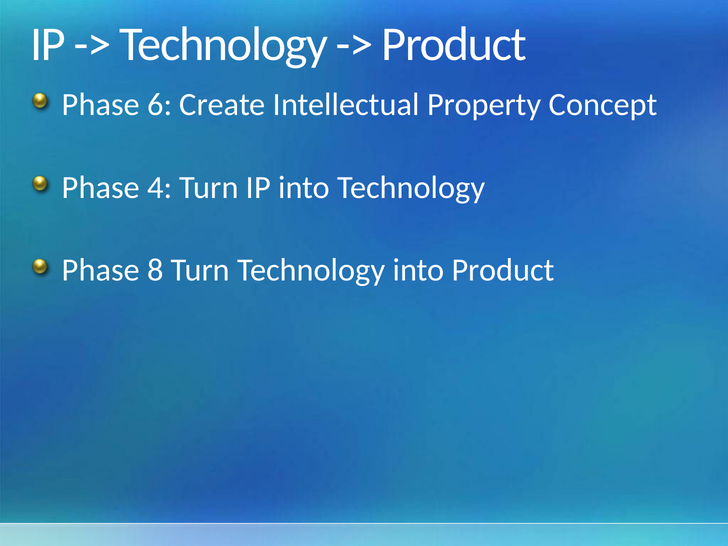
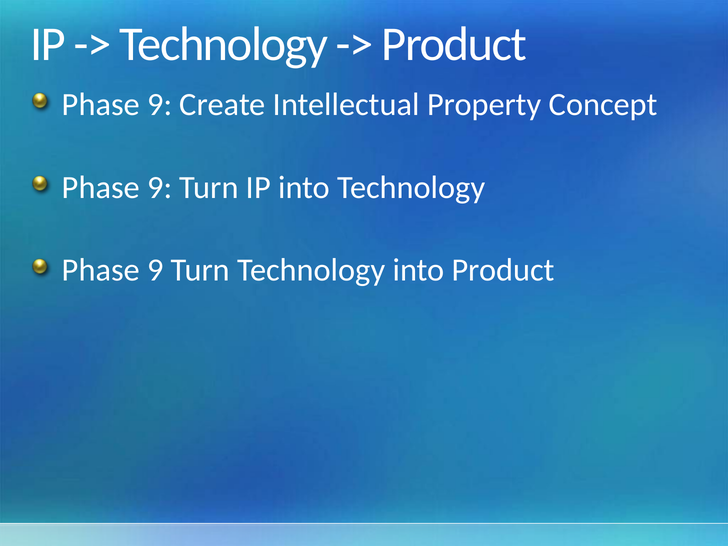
6 at (160, 105): 6 -> 9
4 at (160, 187): 4 -> 9
8 at (155, 270): 8 -> 9
